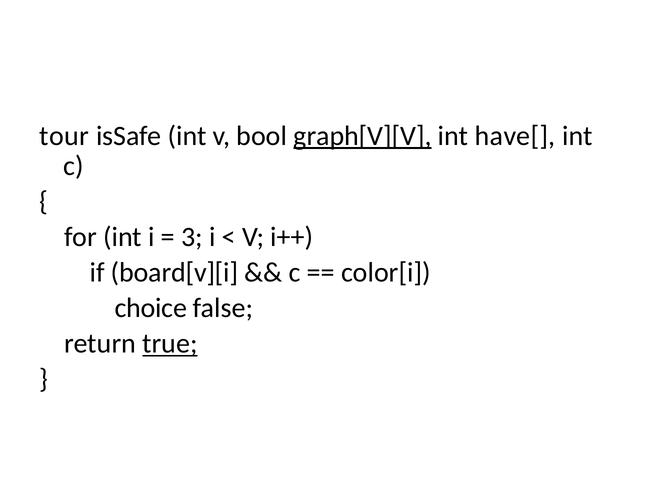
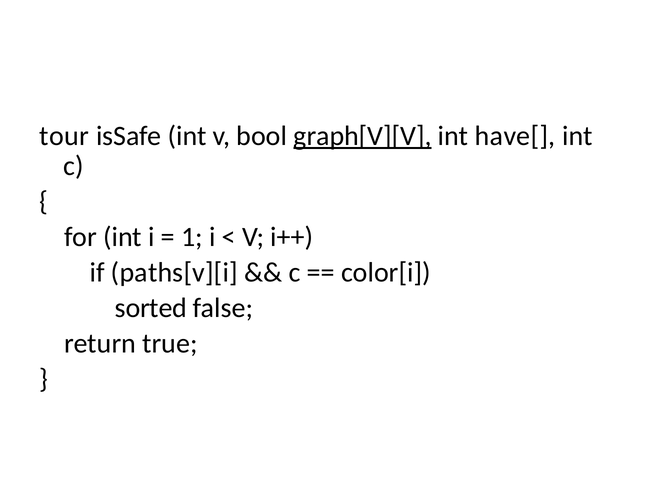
3: 3 -> 1
board[v][i: board[v][i -> paths[v][i
choice: choice -> sorted
true underline: present -> none
